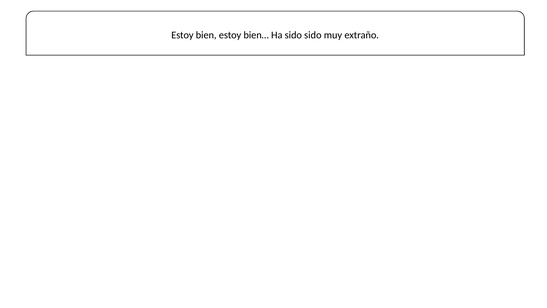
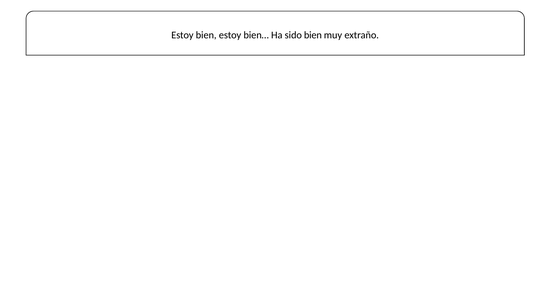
sido sido: sido -> bien
